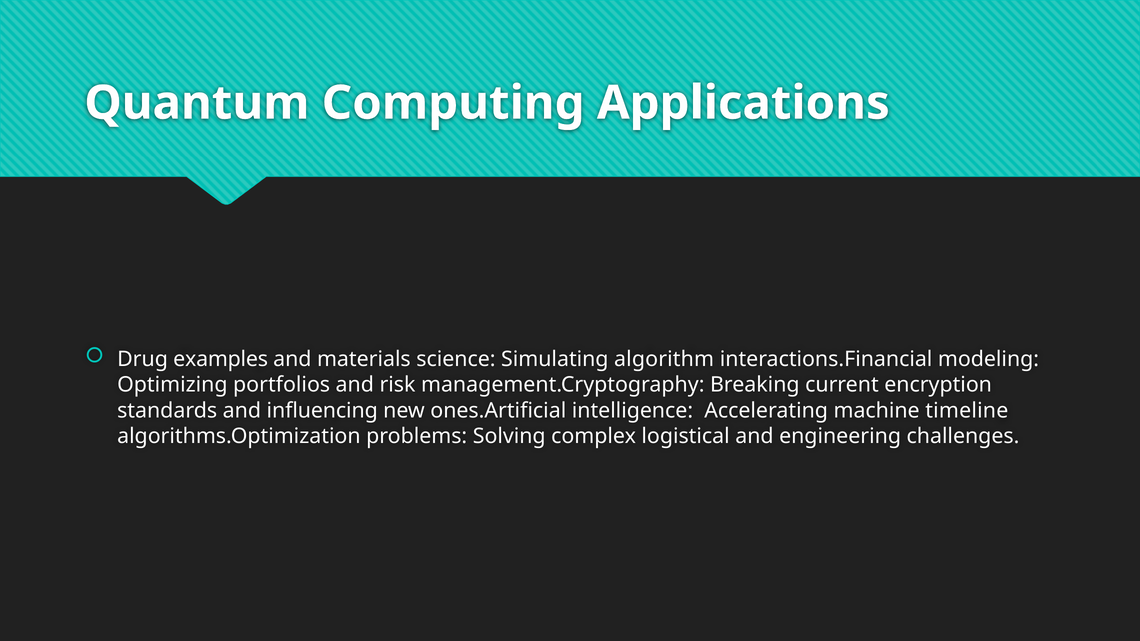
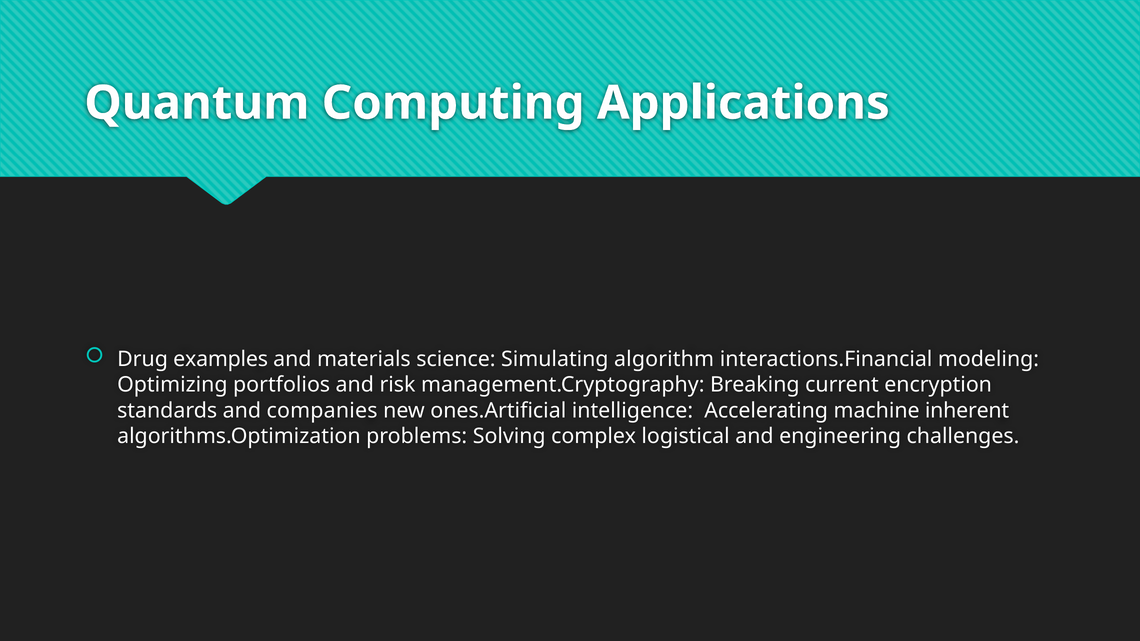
influencing: influencing -> companies
timeline: timeline -> inherent
